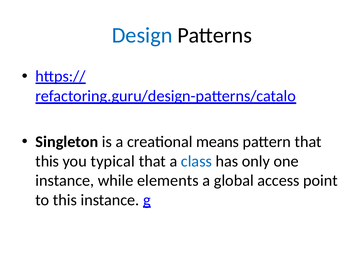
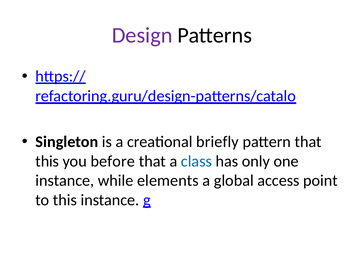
Design colour: blue -> purple
means: means -> briefly
typical: typical -> before
